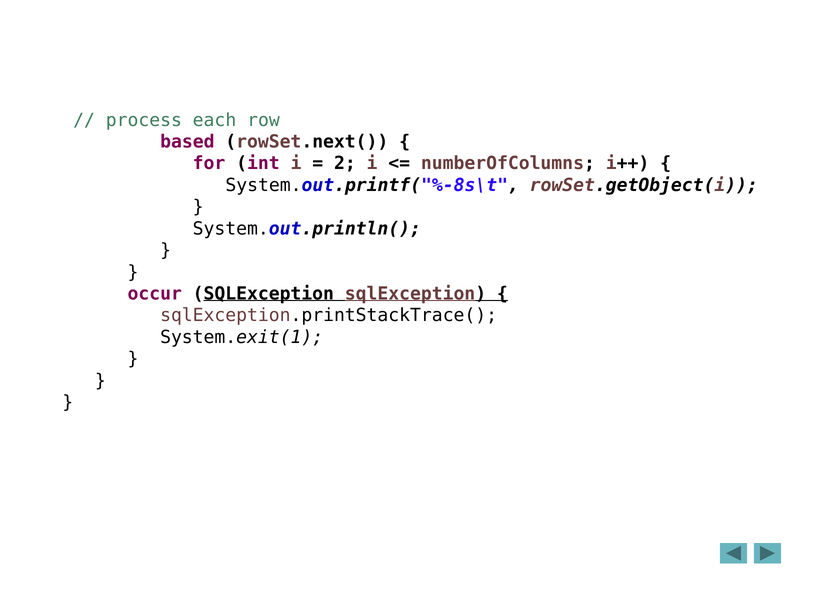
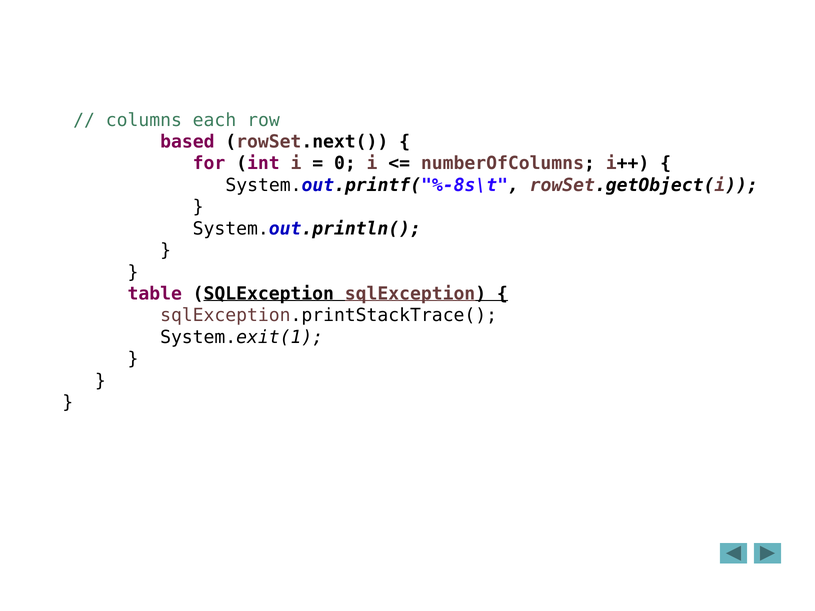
process: process -> columns
2: 2 -> 0
occur: occur -> table
